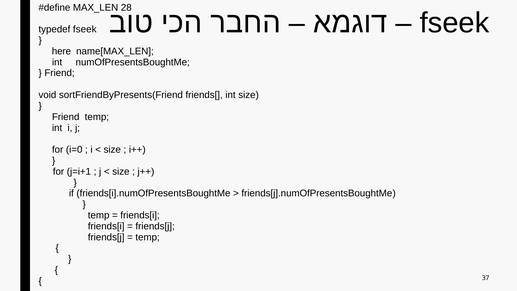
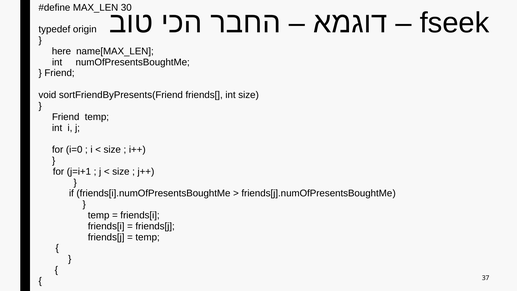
28: 28 -> 30
typedef fseek: fseek -> origin
